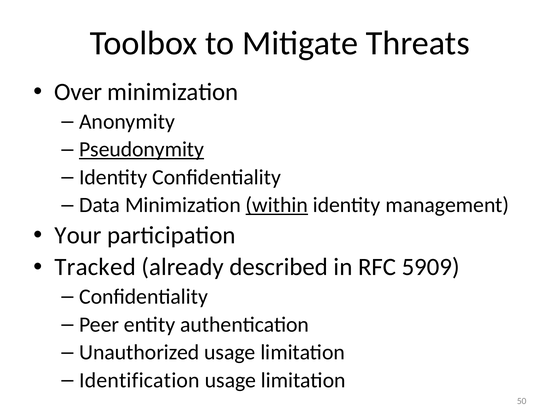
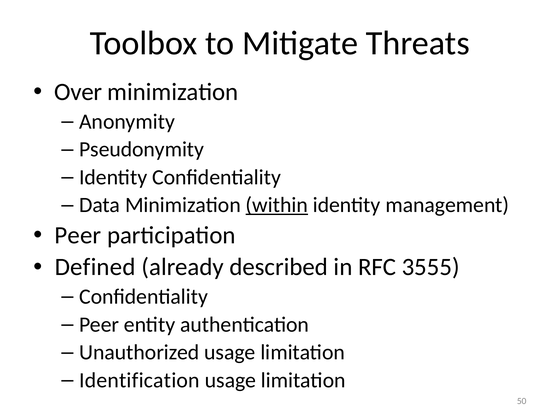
Pseudonymity underline: present -> none
Your at (78, 235): Your -> Peer
Tracked: Tracked -> Defined
5909: 5909 -> 3555
